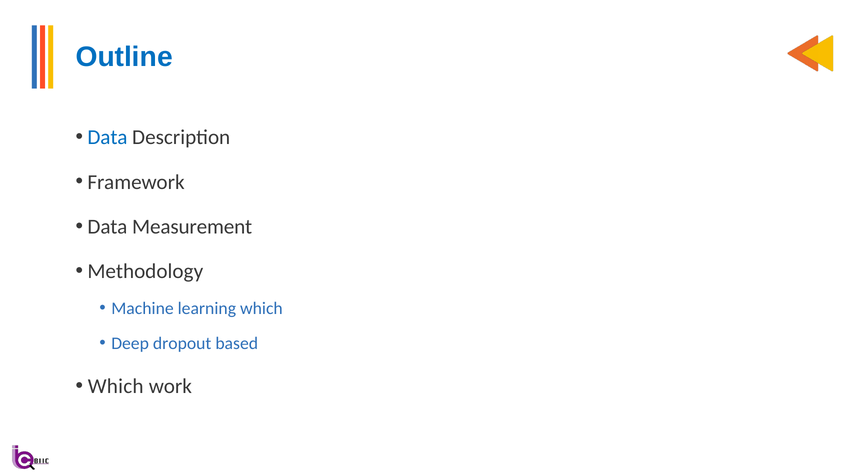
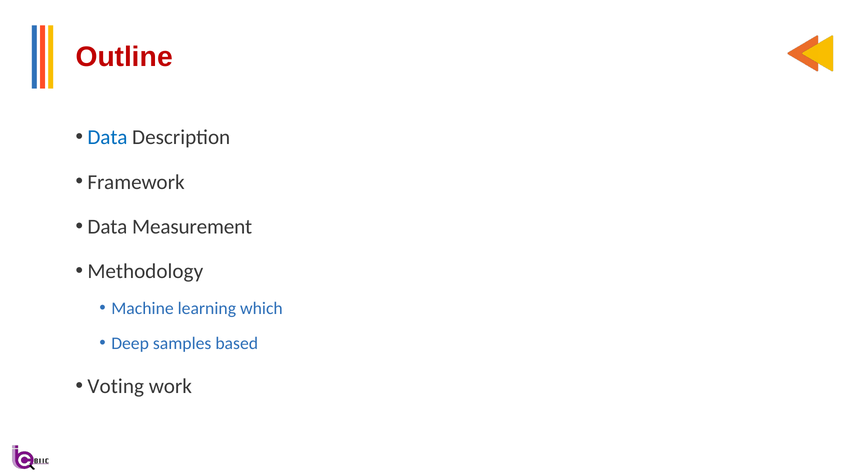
Outline colour: blue -> red
dropout: dropout -> samples
Which at (116, 387): Which -> Voting
